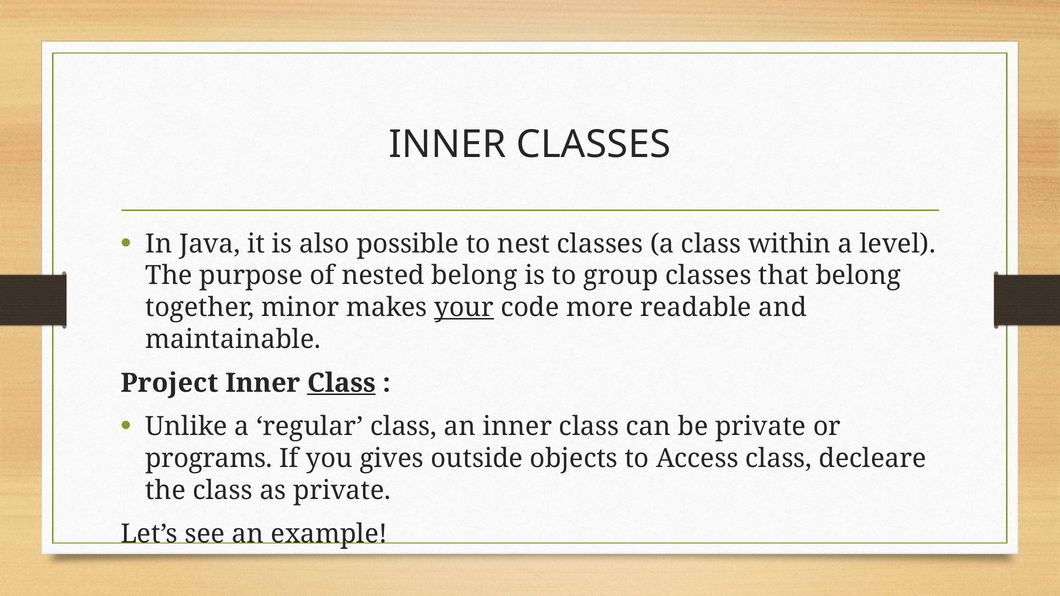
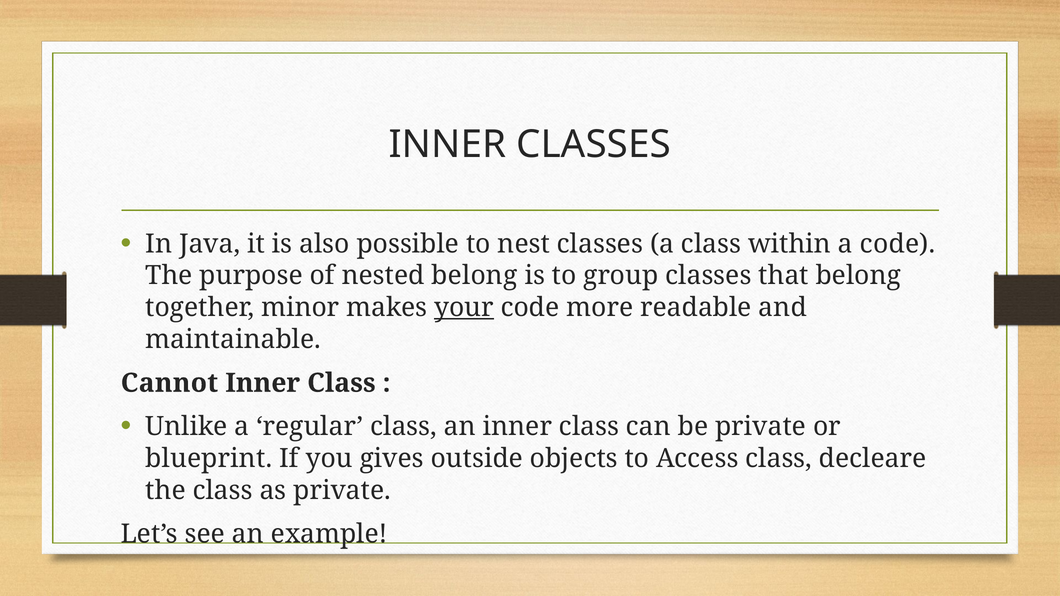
a level: level -> code
Project: Project -> Cannot
Class at (341, 383) underline: present -> none
programs: programs -> blueprint
